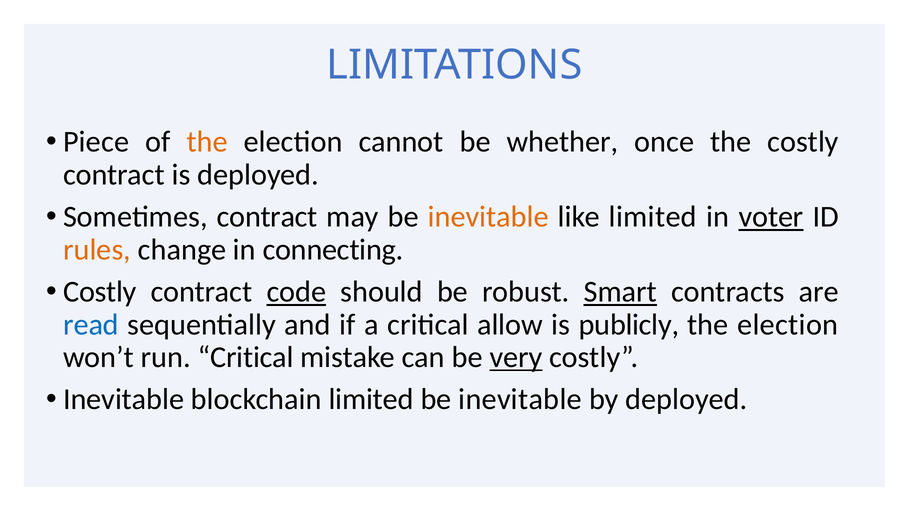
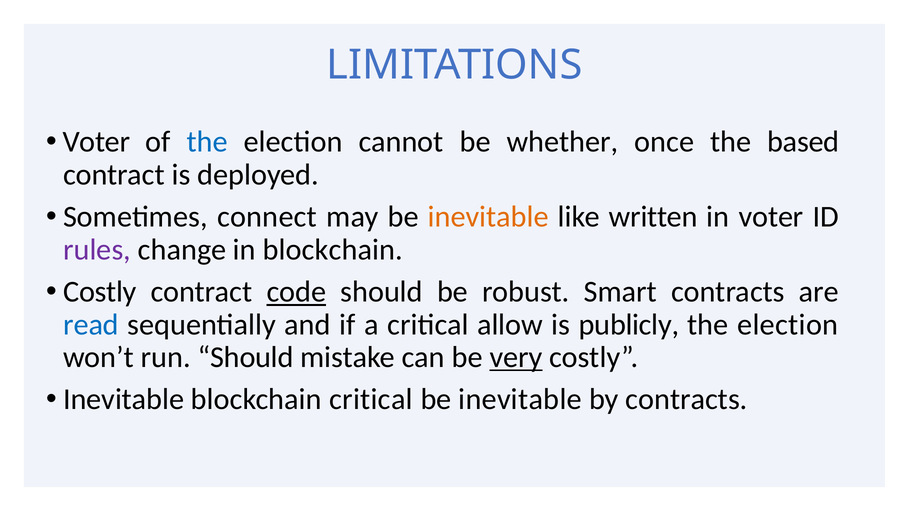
Piece at (96, 142): Piece -> Voter
the at (207, 142) colour: orange -> blue
the costly: costly -> based
Sometimes contract: contract -> connect
like limited: limited -> written
voter at (771, 217) underline: present -> none
rules colour: orange -> purple
in connecting: connecting -> blockchain
Smart underline: present -> none
run Critical: Critical -> Should
blockchain limited: limited -> critical
by deployed: deployed -> contracts
